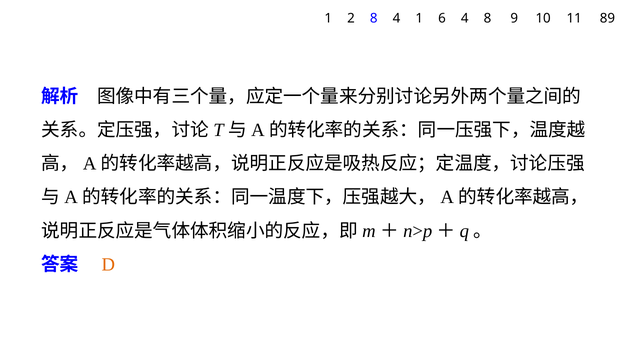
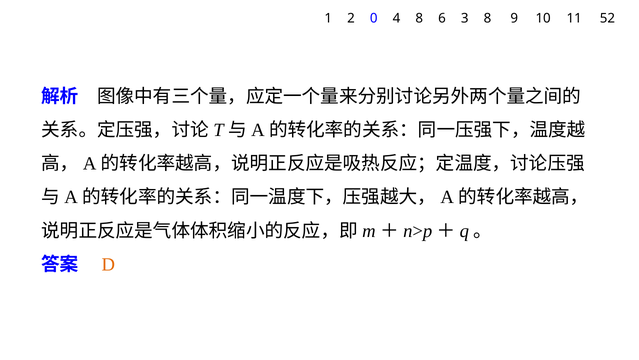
2 8: 8 -> 0
4 1: 1 -> 8
6 4: 4 -> 3
89: 89 -> 52
